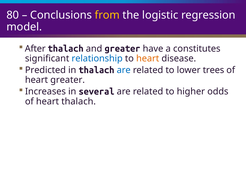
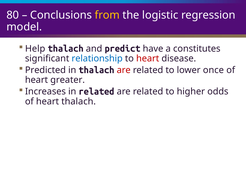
After: After -> Help
and greater: greater -> predict
heart at (148, 58) colour: orange -> red
are at (124, 70) colour: blue -> red
trees: trees -> once
in several: several -> related
